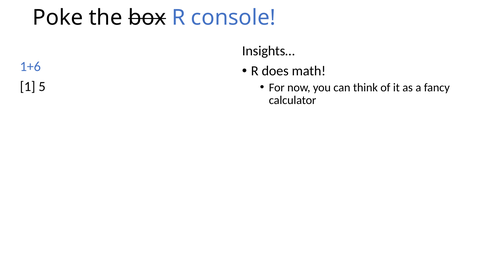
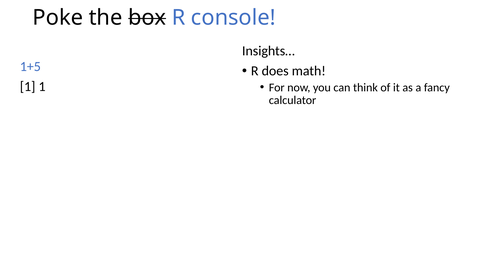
1+6: 1+6 -> 1+5
1 5: 5 -> 1
